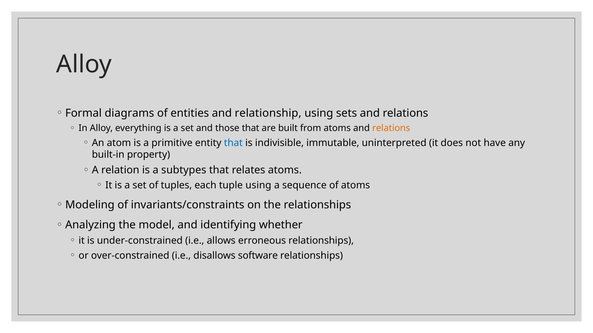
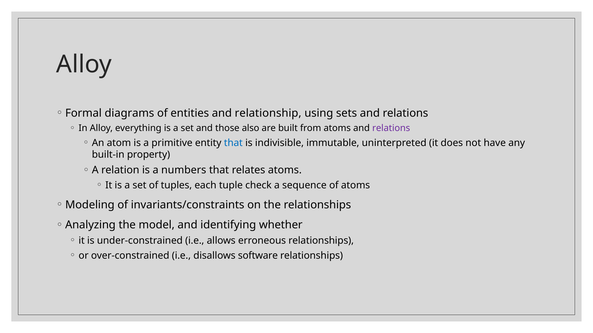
those that: that -> also
relations at (391, 128) colour: orange -> purple
subtypes: subtypes -> numbers
tuple using: using -> check
